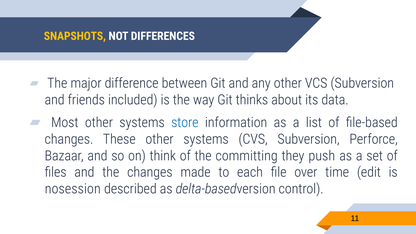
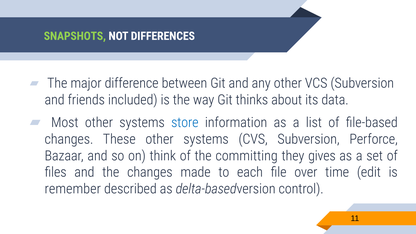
SNAPSHOTS colour: yellow -> light green
push: push -> gives
nosession: nosession -> remember
